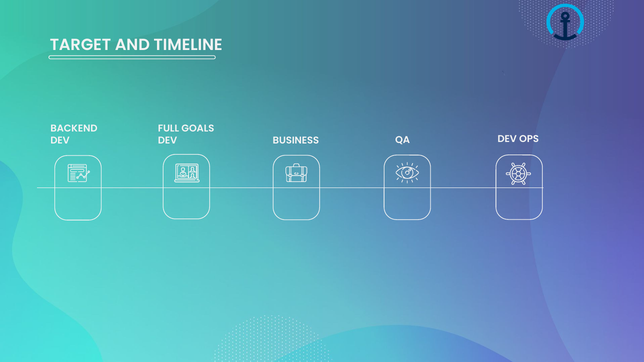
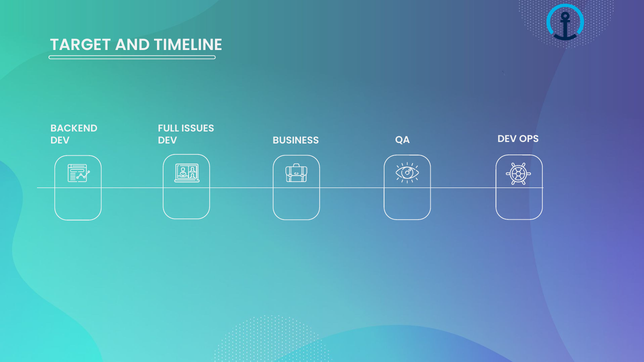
GOALS: GOALS -> ISSUES
